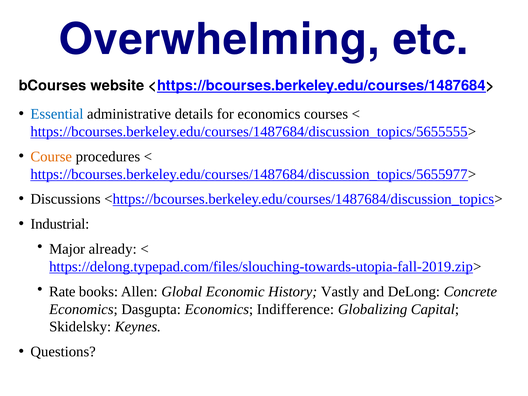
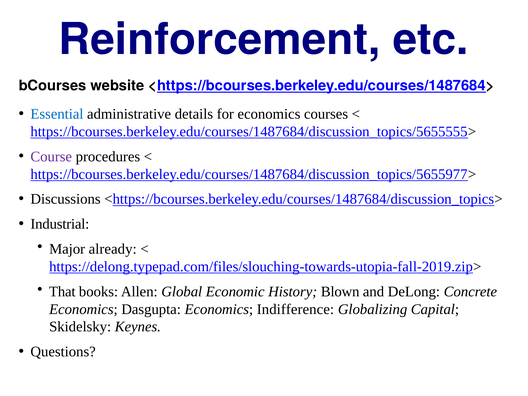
Overwhelming: Overwhelming -> Reinforcement
Course colour: orange -> purple
Rate: Rate -> That
Vastly: Vastly -> Blown
